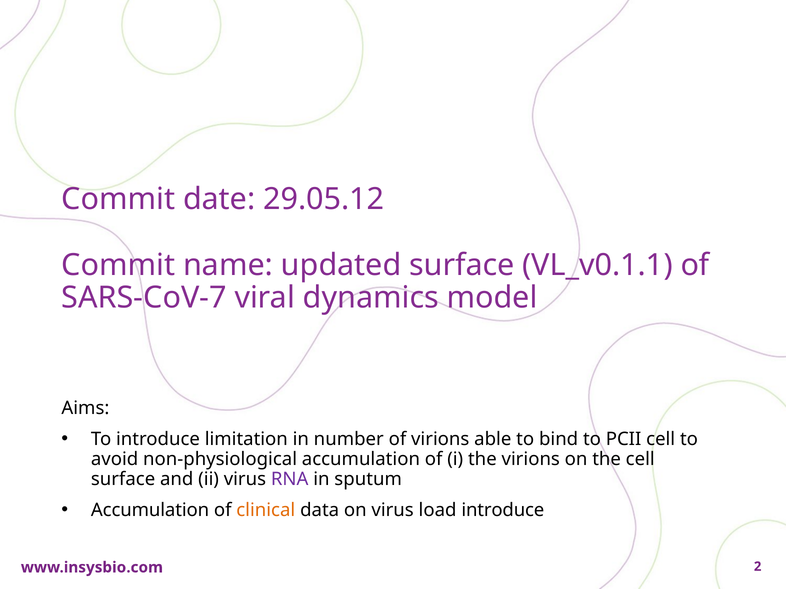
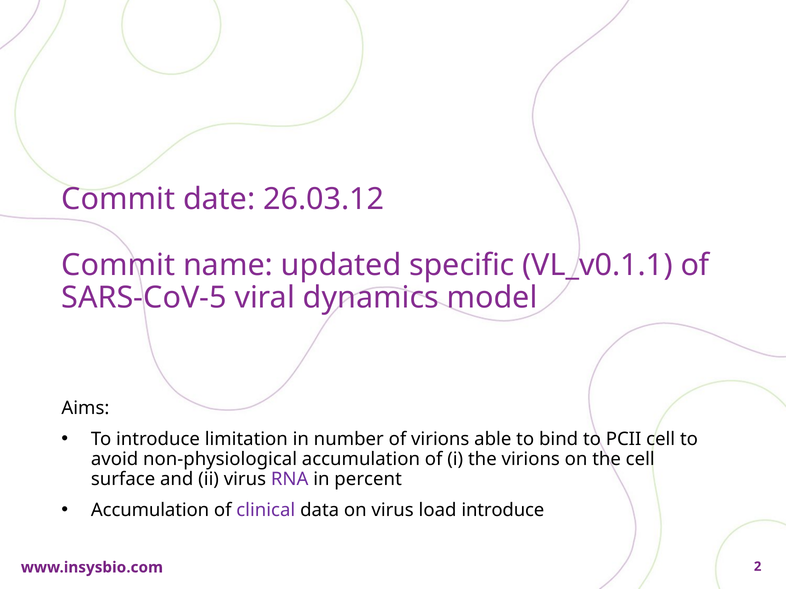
29.05.12: 29.05.12 -> 26.03.12
updated surface: surface -> specific
SARS-CoV-7: SARS-CoV-7 -> SARS-CoV-5
sputum: sputum -> percent
clinical colour: orange -> purple
